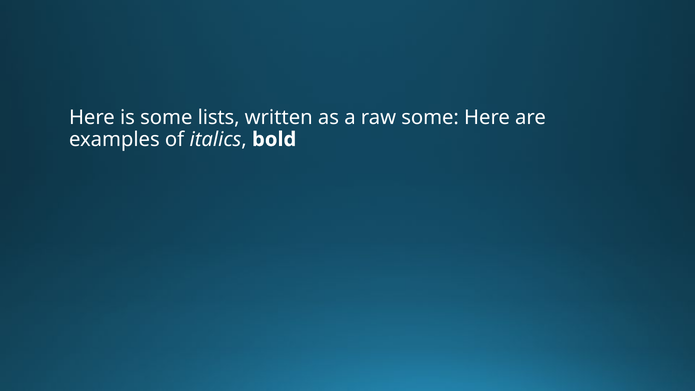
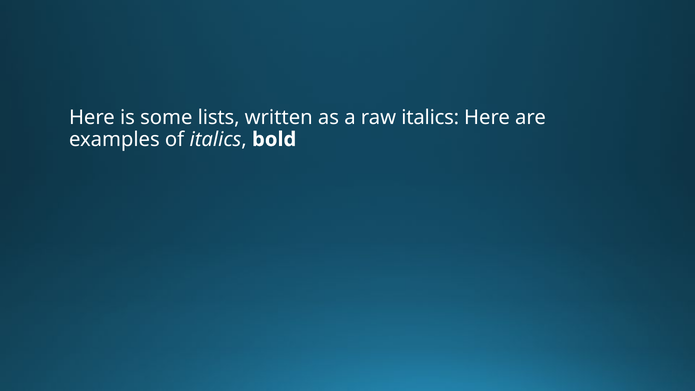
raw some: some -> italics
